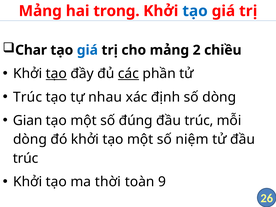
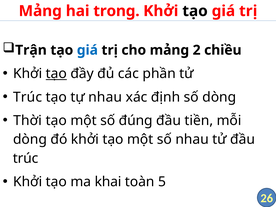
tạo at (195, 11) colour: blue -> black
Char: Char -> Trận
các underline: present -> none
Gian: Gian -> Thời
trúc at (199, 121): trúc -> tiền
số niệm: niệm -> nhau
thời: thời -> khai
9: 9 -> 5
